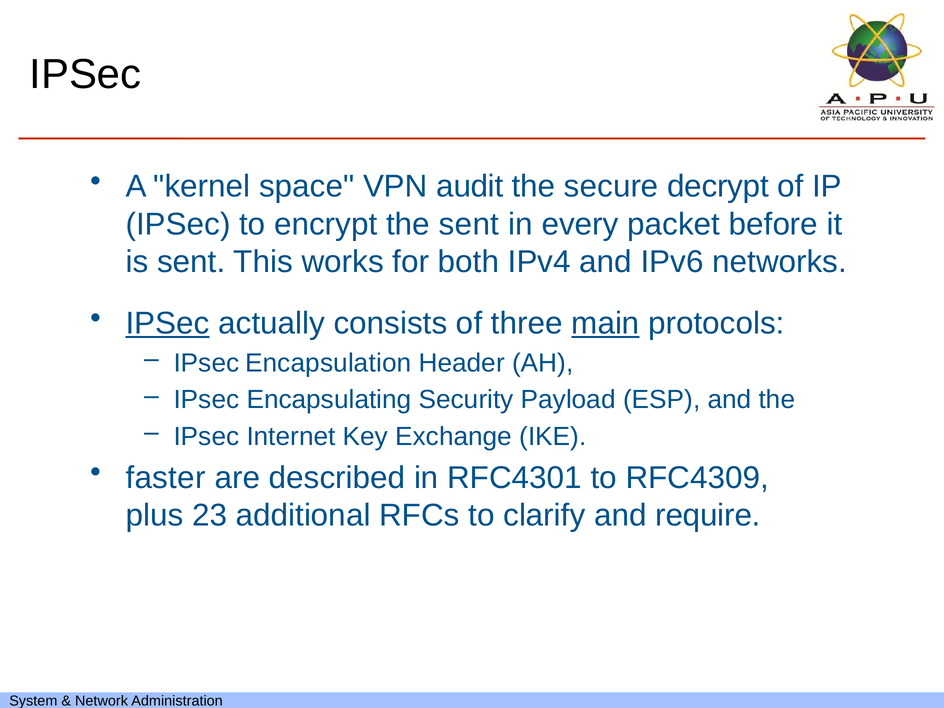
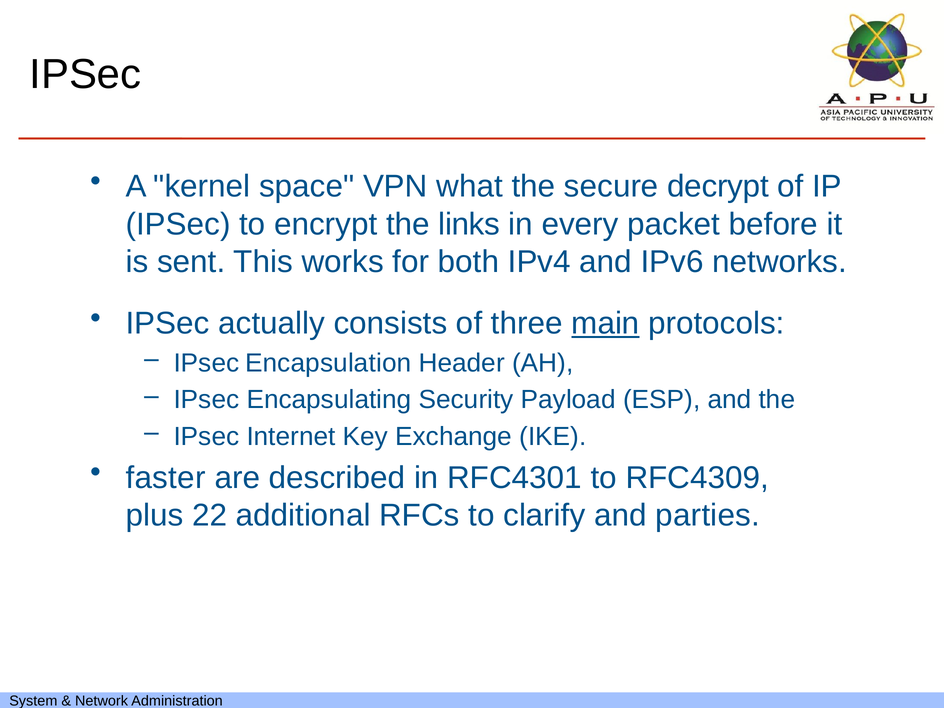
audit: audit -> what
the sent: sent -> links
IPSec at (168, 323) underline: present -> none
23: 23 -> 22
require: require -> parties
